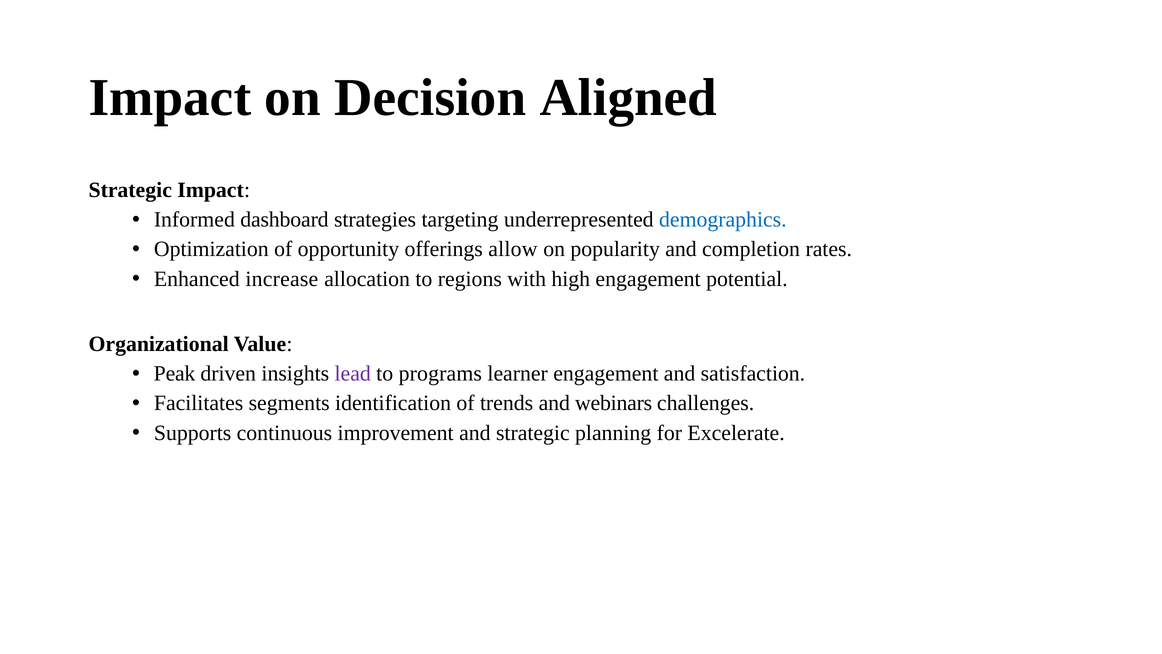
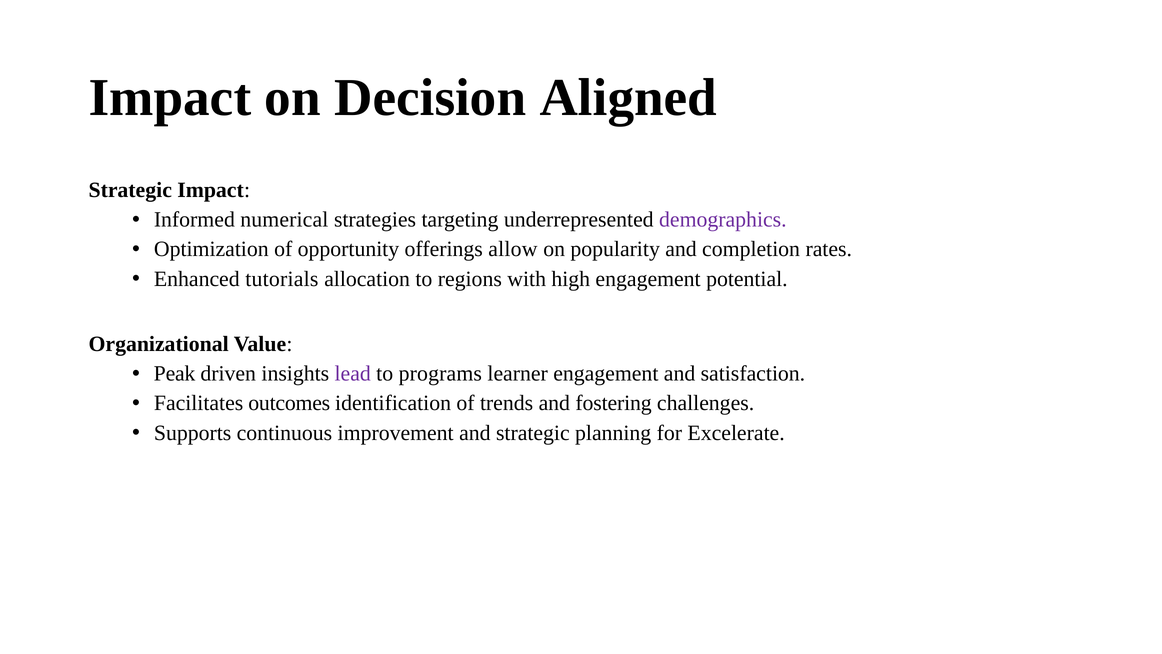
dashboard: dashboard -> numerical
demographics colour: blue -> purple
increase: increase -> tutorials
segments: segments -> outcomes
webinars: webinars -> fostering
